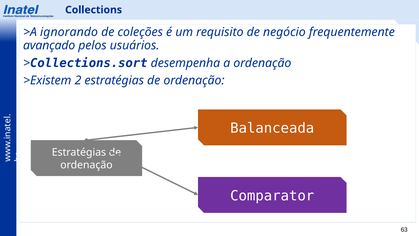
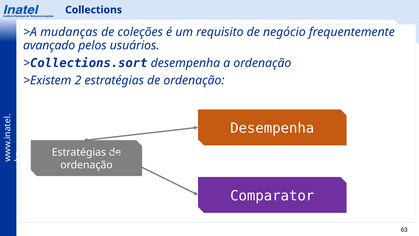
ignorando: ignorando -> mudanças
Balanceada at (272, 128): Balanceada -> Desempenha
